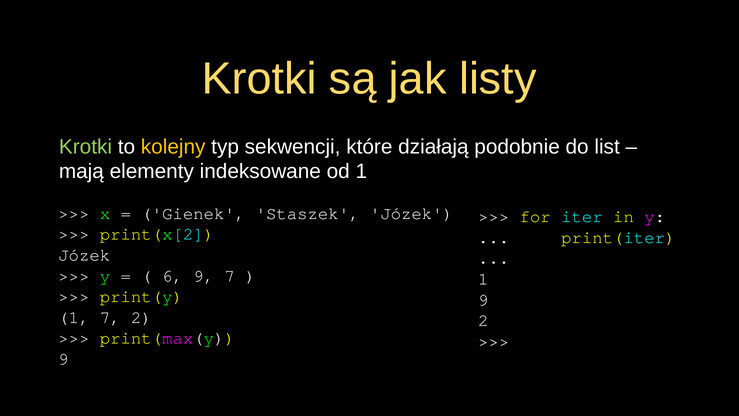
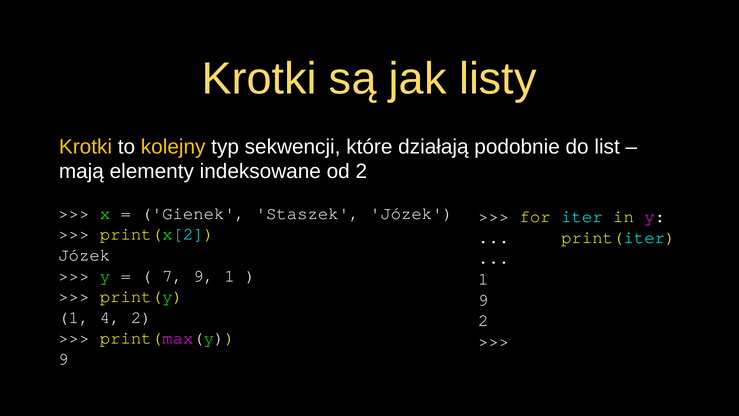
Krotki at (85, 147) colour: light green -> yellow
od 1: 1 -> 2
6: 6 -> 7
9 7: 7 -> 1
1 7: 7 -> 4
